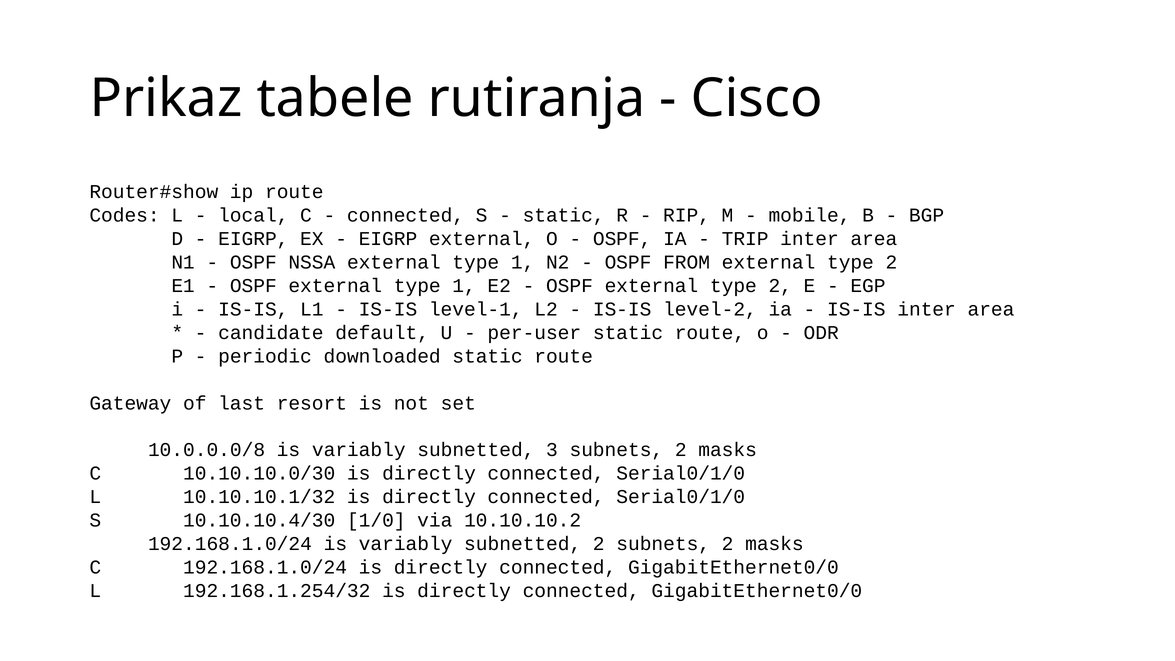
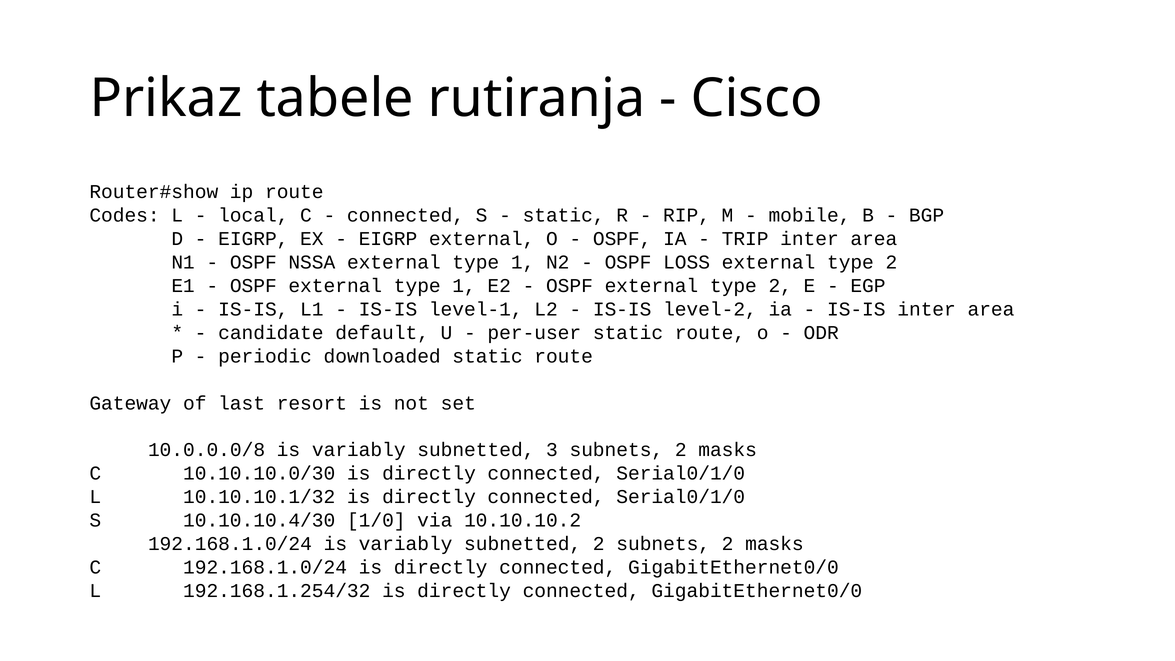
FROM: FROM -> LOSS
